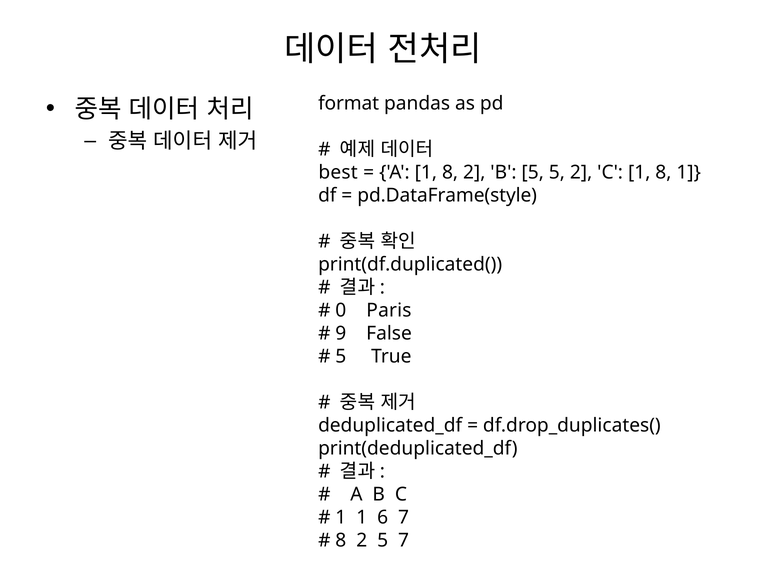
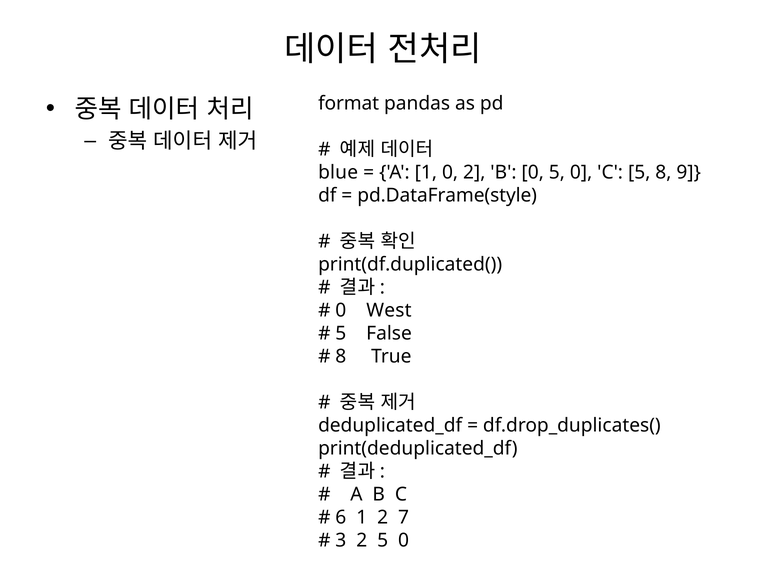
best: best -> blue
A 1 8: 8 -> 0
B 5: 5 -> 0
2 at (581, 172): 2 -> 0
C 1: 1 -> 5
8 1: 1 -> 9
Paris: Paris -> West
9 at (341, 333): 9 -> 5
5 at (341, 356): 5 -> 8
1 at (341, 517): 1 -> 6
1 6: 6 -> 2
8 at (341, 540): 8 -> 3
2 5 7: 7 -> 0
